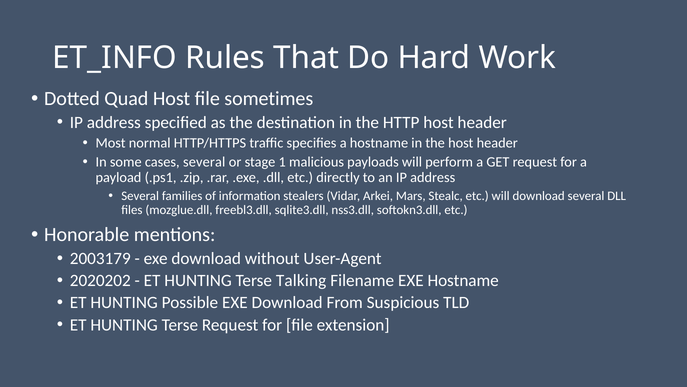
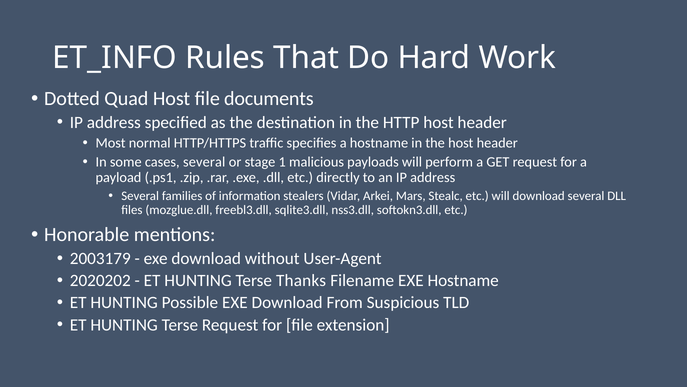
sometimes: sometimes -> documents
Talking: Talking -> Thanks
